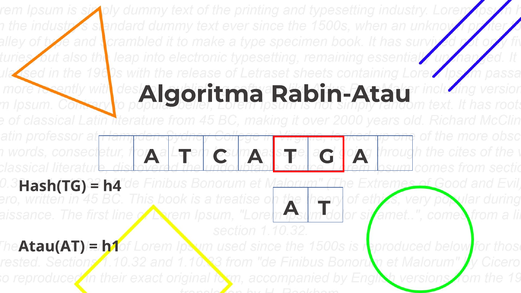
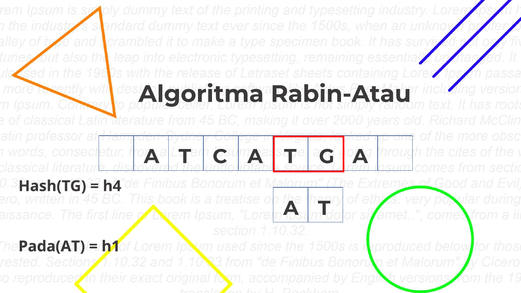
Atau(AT: Atau(AT -> Pada(AT
